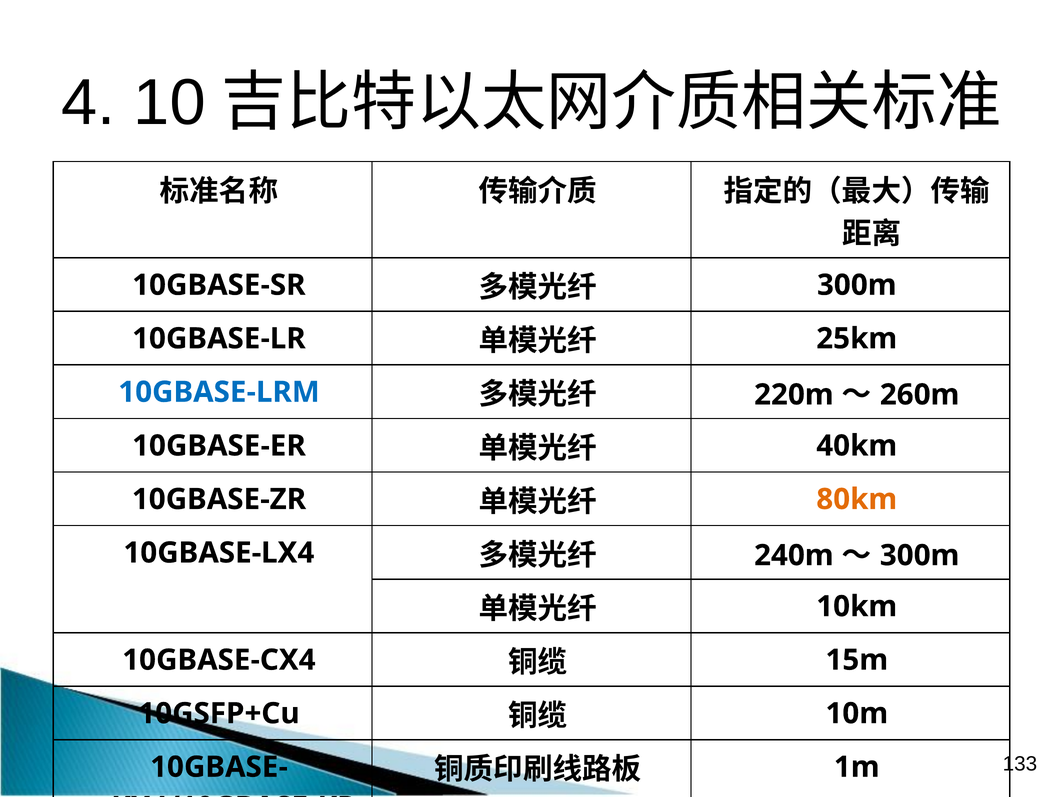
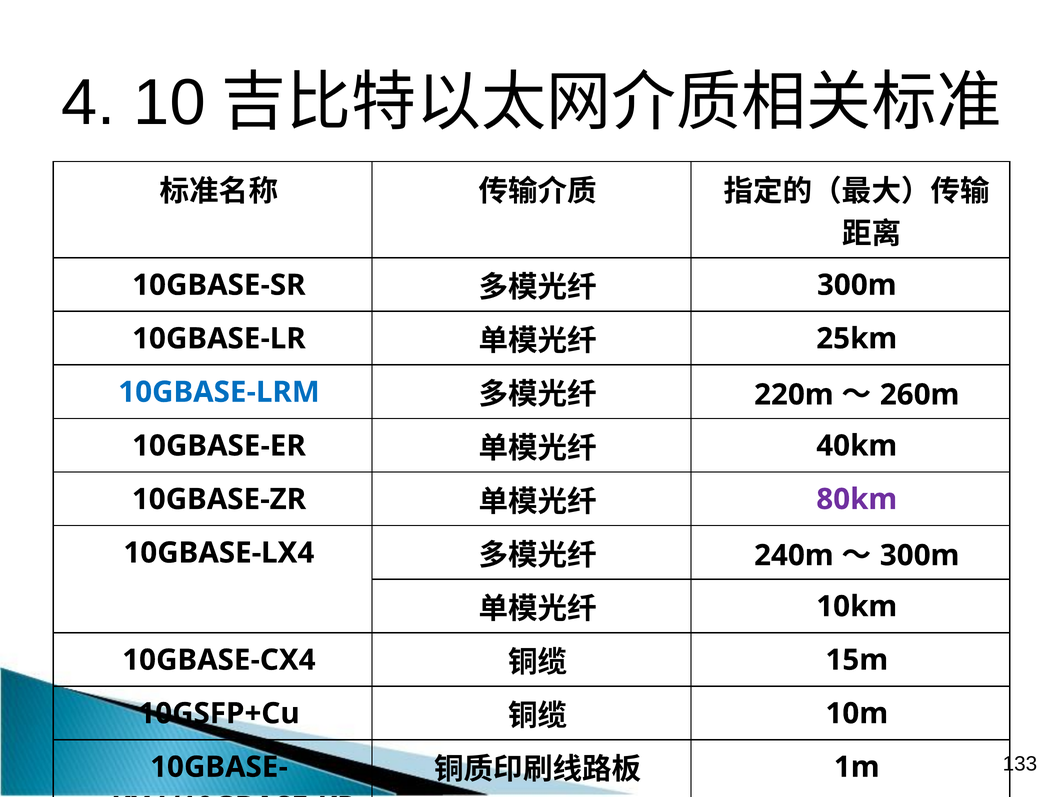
80km colour: orange -> purple
